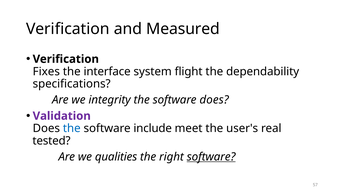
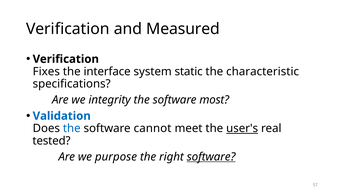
flight: flight -> static
dependability: dependability -> characteristic
software does: does -> most
Validation colour: purple -> blue
include: include -> cannot
user's underline: none -> present
qualities: qualities -> purpose
